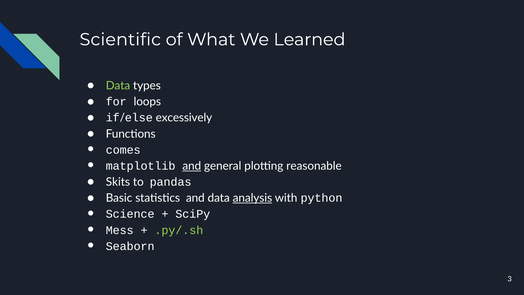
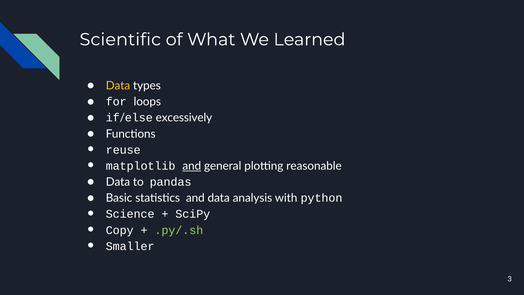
Data at (118, 86) colour: light green -> yellow
comes: comes -> reuse
Skits at (118, 182): Skits -> Data
analysis underline: present -> none
Mess: Mess -> Copy
Seaborn: Seaborn -> Smaller
